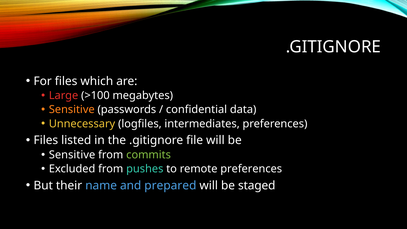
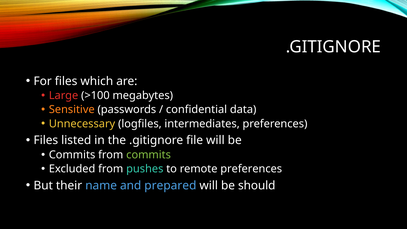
Sensitive at (72, 155): Sensitive -> Commits
staged: staged -> should
